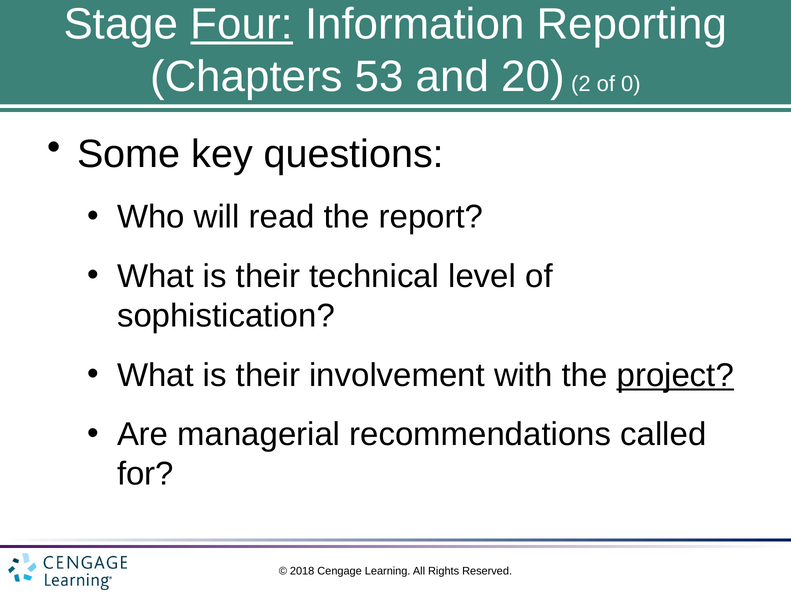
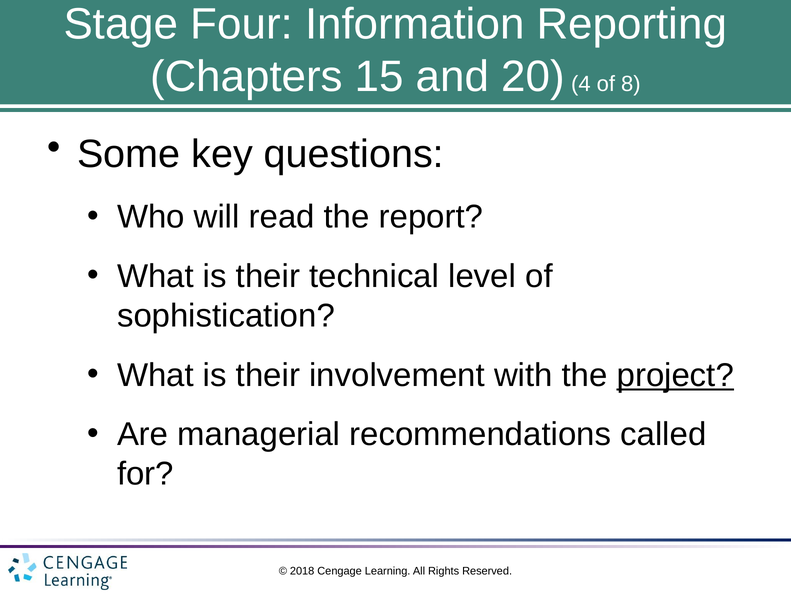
Four underline: present -> none
53: 53 -> 15
2: 2 -> 4
0: 0 -> 8
